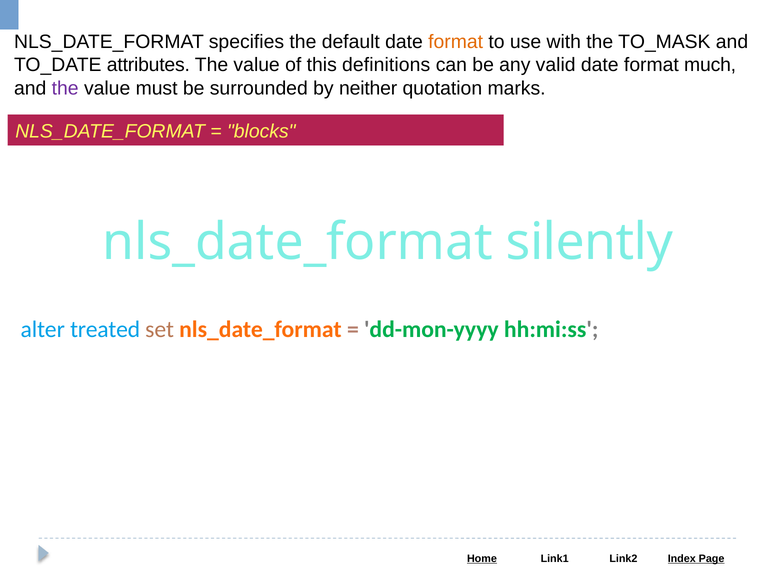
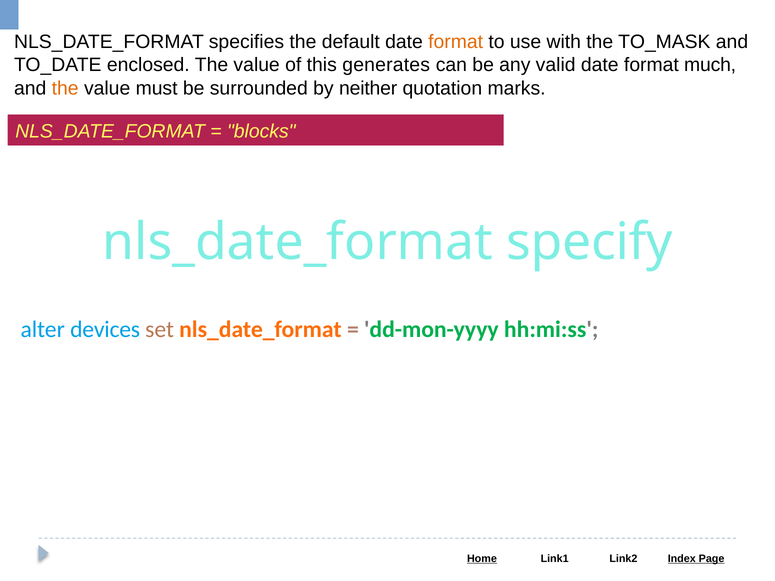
attributes: attributes -> enclosed
definitions: definitions -> generates
the at (65, 88) colour: purple -> orange
silently: silently -> specify
treated: treated -> devices
